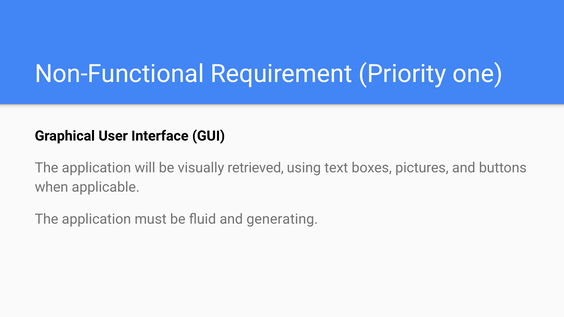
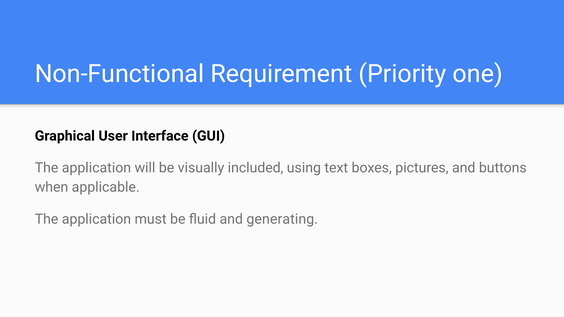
retrieved: retrieved -> included
